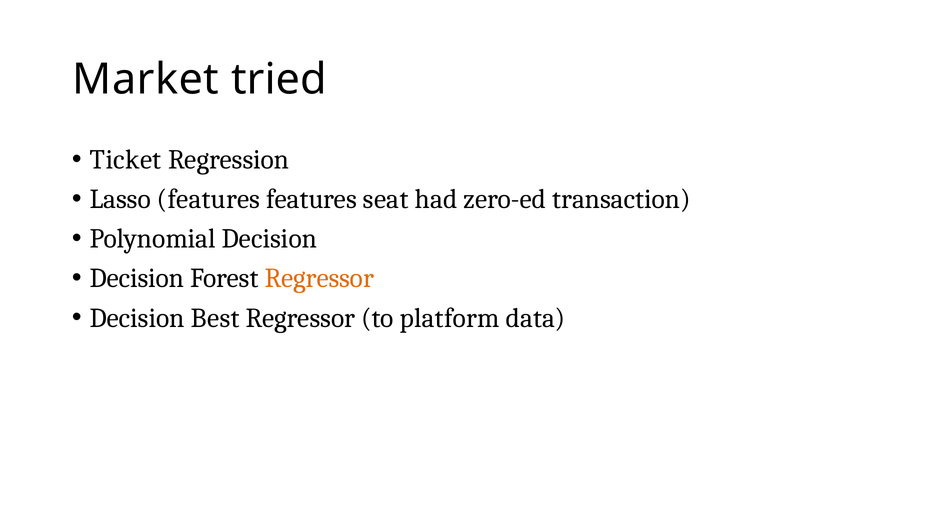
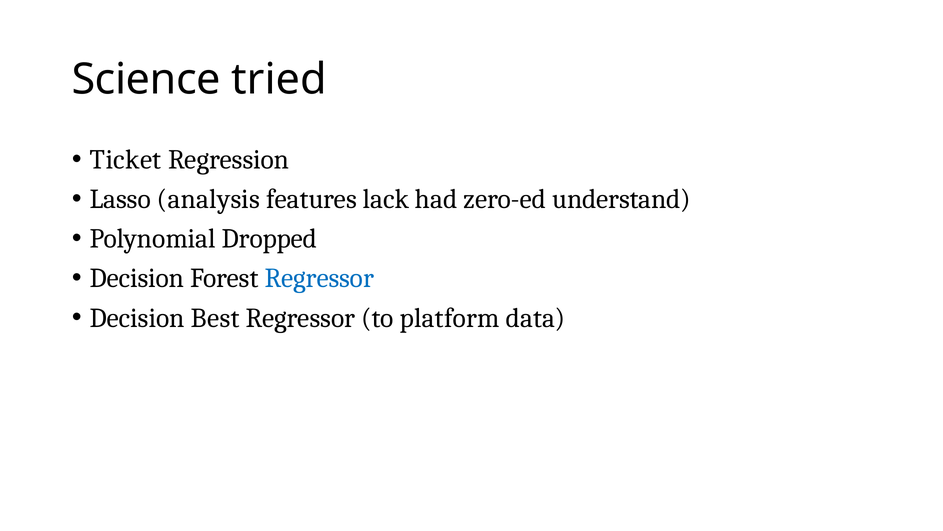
Market: Market -> Science
Lasso features: features -> analysis
seat: seat -> lack
transaction: transaction -> understand
Polynomial Decision: Decision -> Dropped
Regressor at (319, 278) colour: orange -> blue
